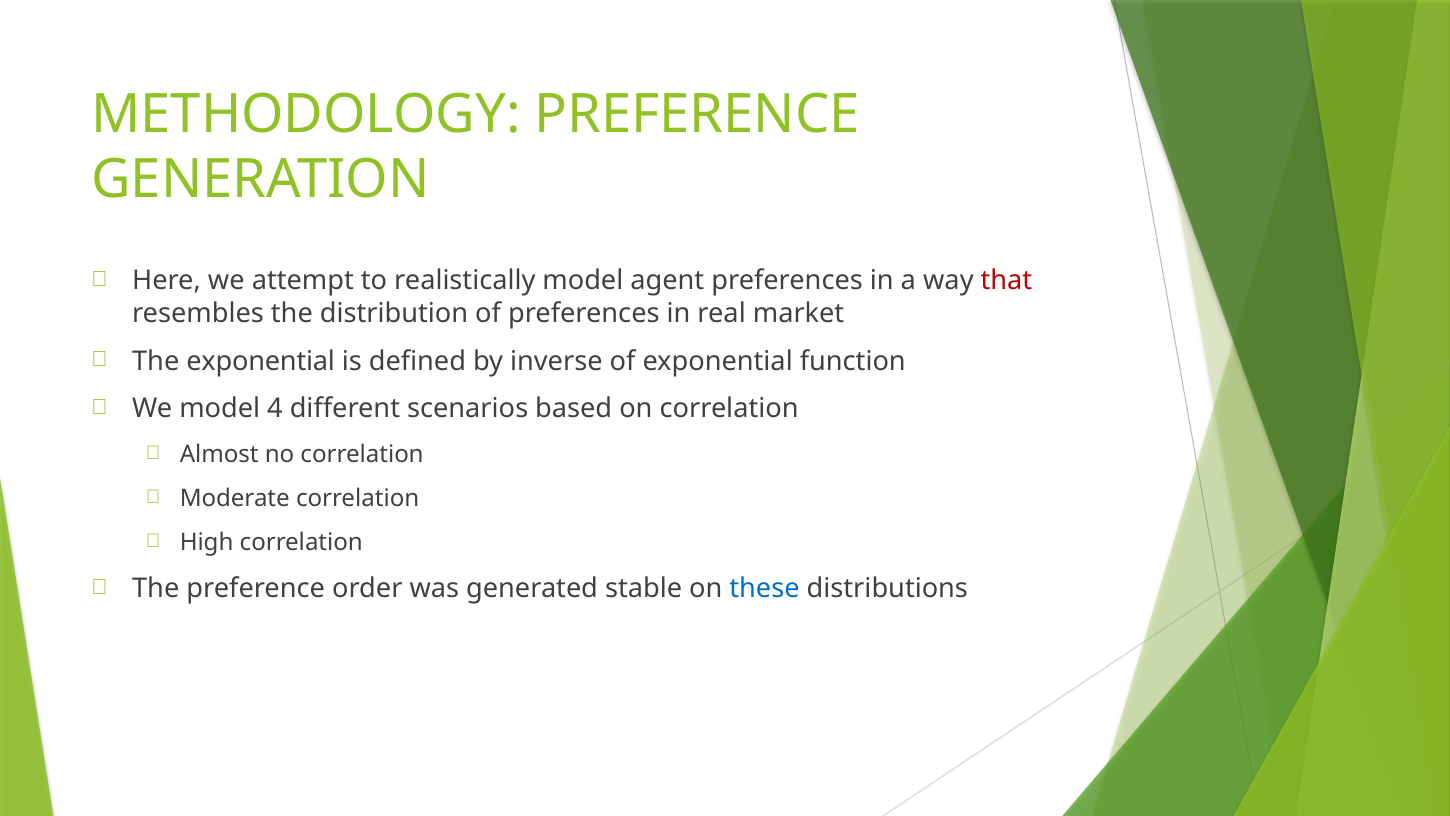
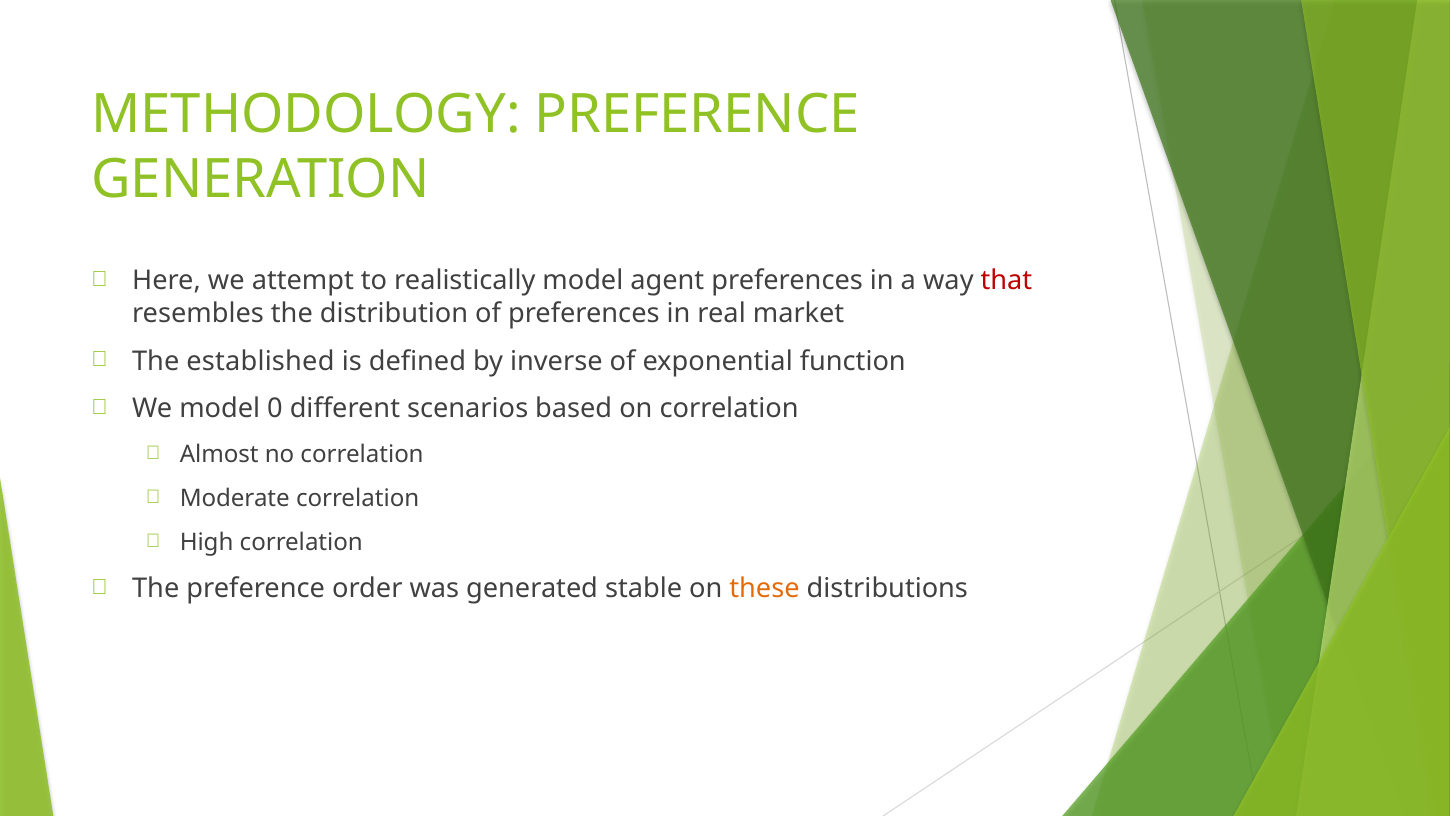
The exponential: exponential -> established
4: 4 -> 0
these colour: blue -> orange
